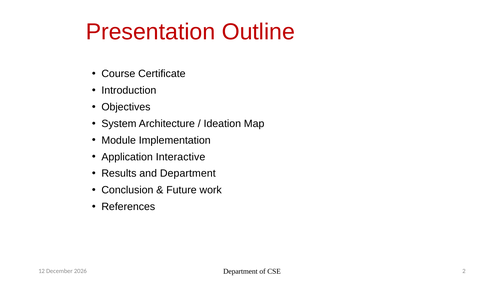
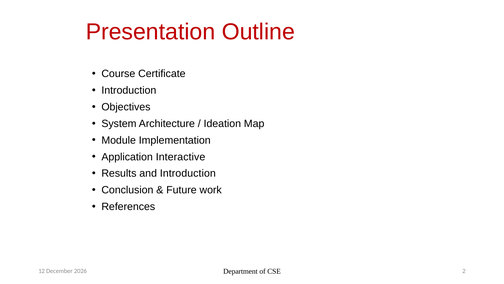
and Department: Department -> Introduction
